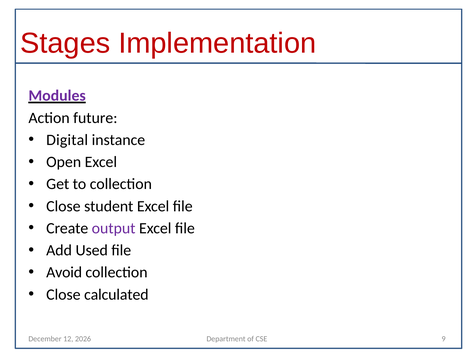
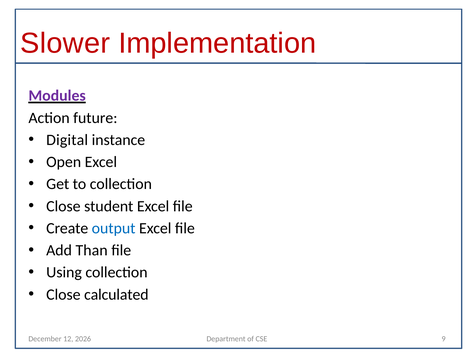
Stages: Stages -> Slower
output colour: purple -> blue
Used: Used -> Than
Avoid: Avoid -> Using
